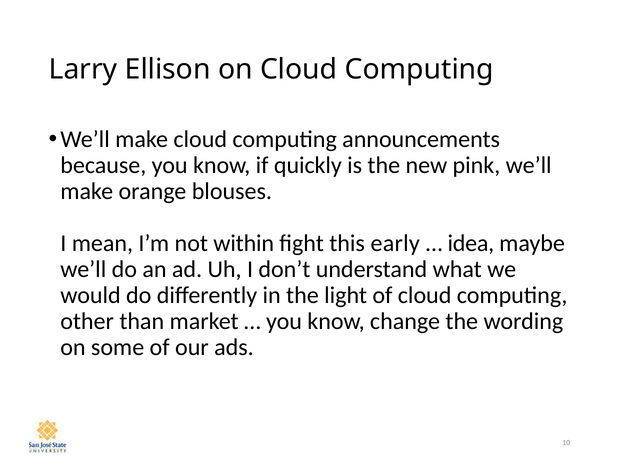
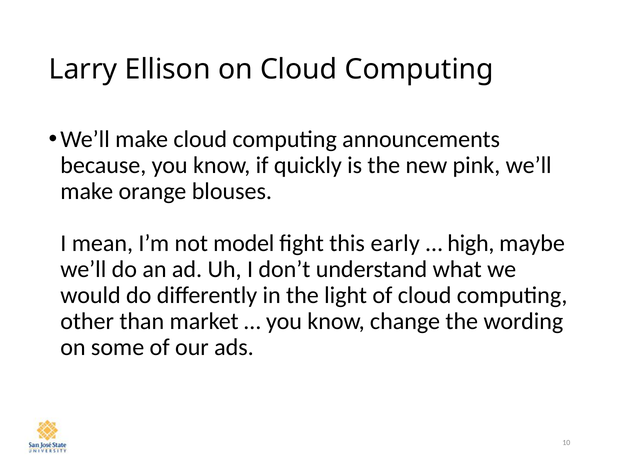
within: within -> model
idea: idea -> high
